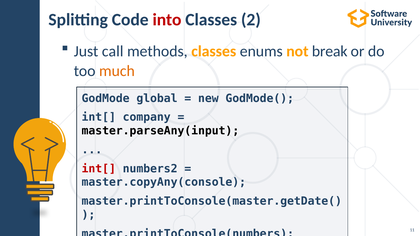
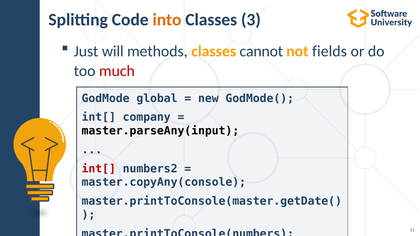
into colour: red -> orange
2: 2 -> 3
call: call -> will
enums: enums -> cannot
break: break -> fields
much colour: orange -> red
